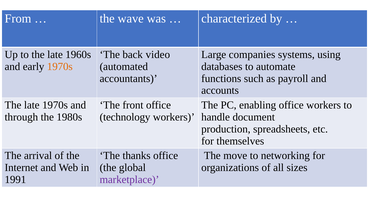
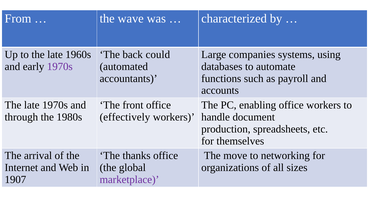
video: video -> could
1970s at (60, 66) colour: orange -> purple
technology: technology -> effectively
1991: 1991 -> 1907
